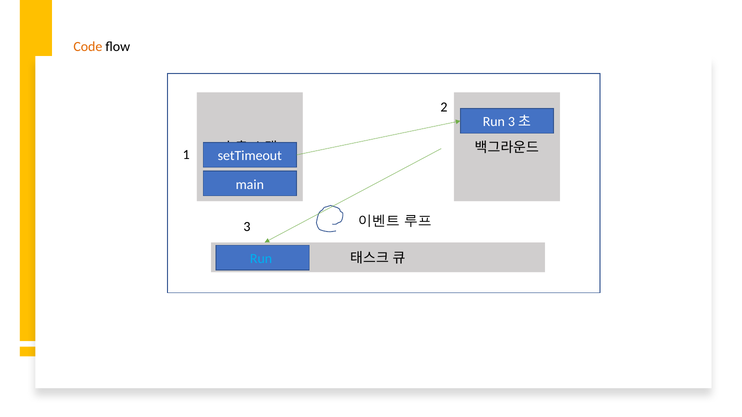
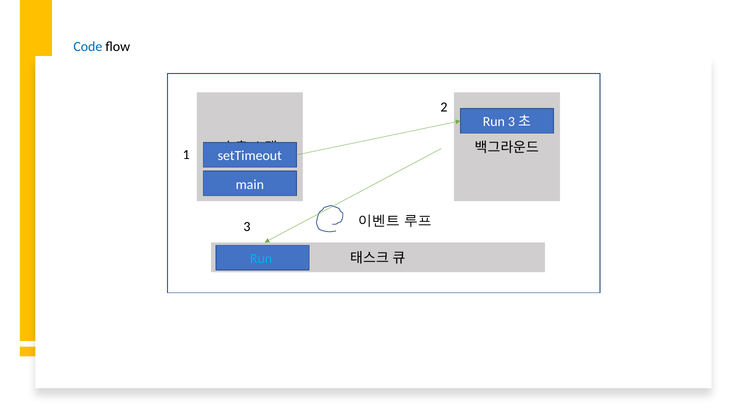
Code colour: orange -> blue
